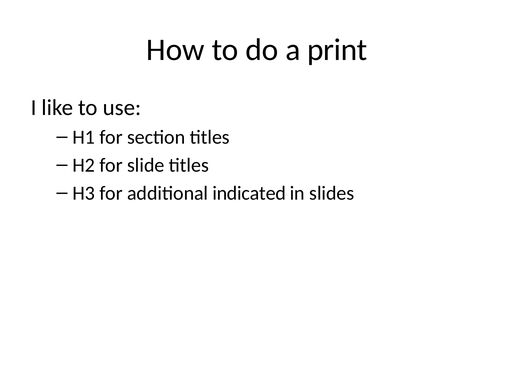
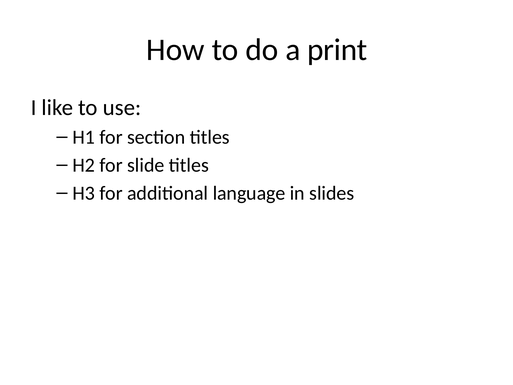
indicated: indicated -> language
